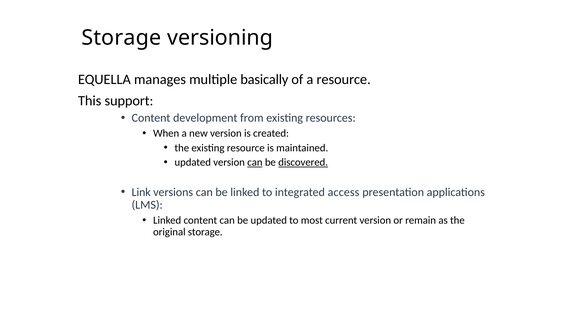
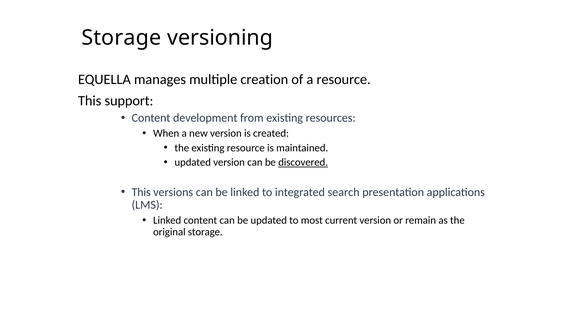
basically: basically -> creation
can at (255, 162) underline: present -> none
Link at (141, 192): Link -> This
access: access -> search
